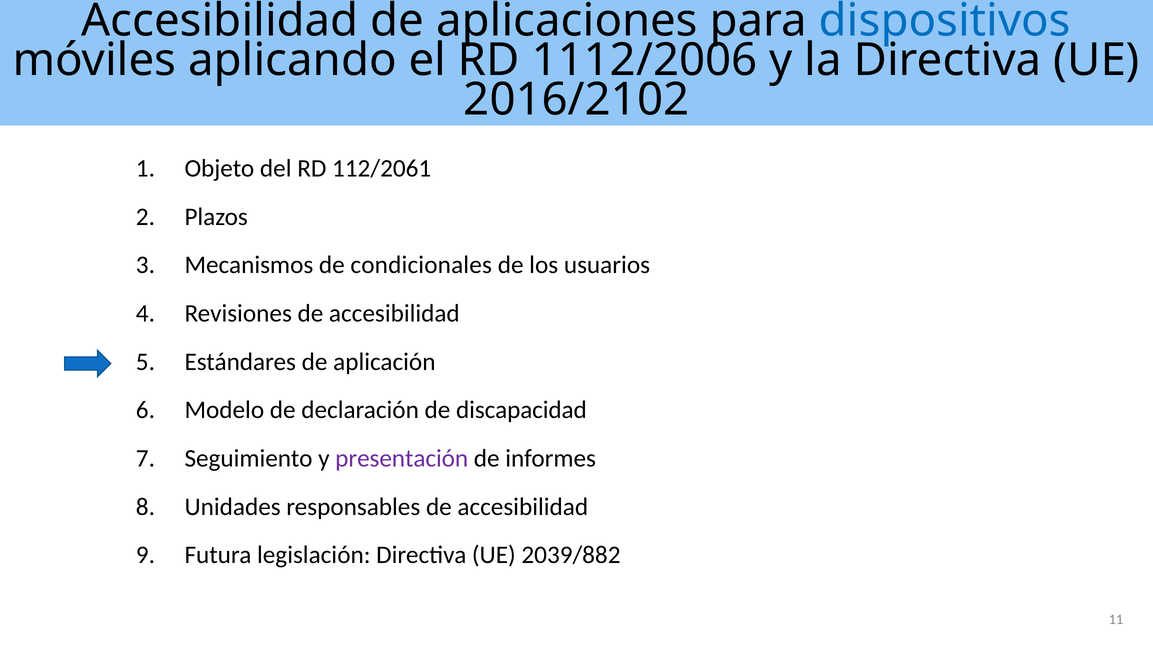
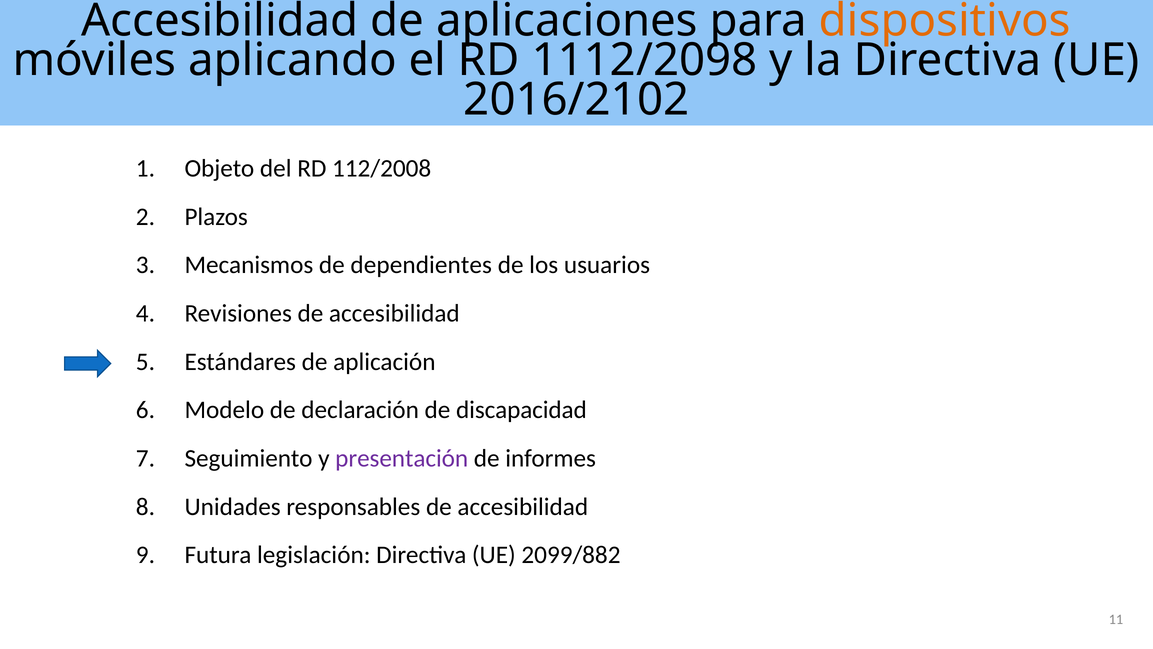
dispositivos colour: blue -> orange
1112/2006: 1112/2006 -> 1112/2098
112/2061: 112/2061 -> 112/2008
condicionales: condicionales -> dependientes
2039/882: 2039/882 -> 2099/882
